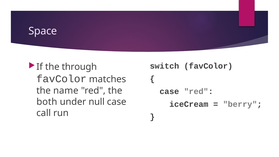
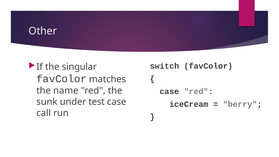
Space: Space -> Other
through: through -> singular
both: both -> sunk
null: null -> test
